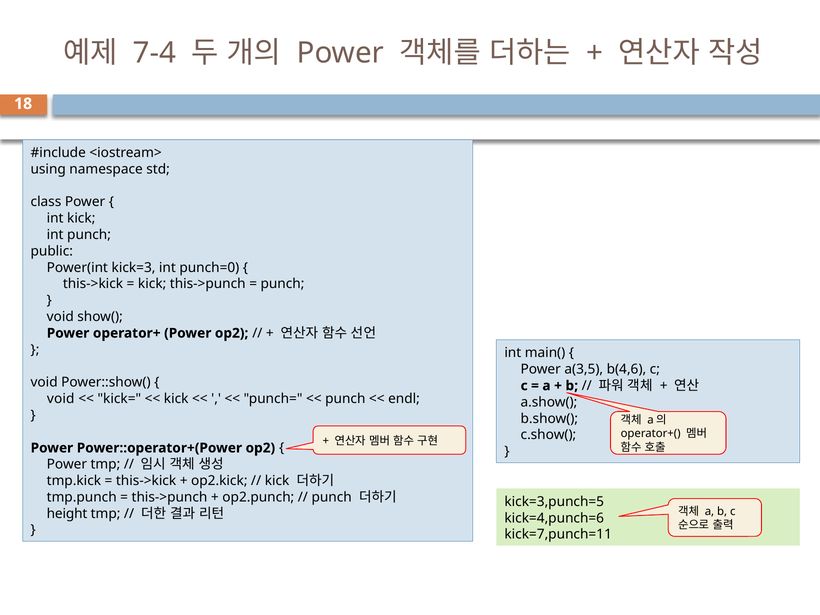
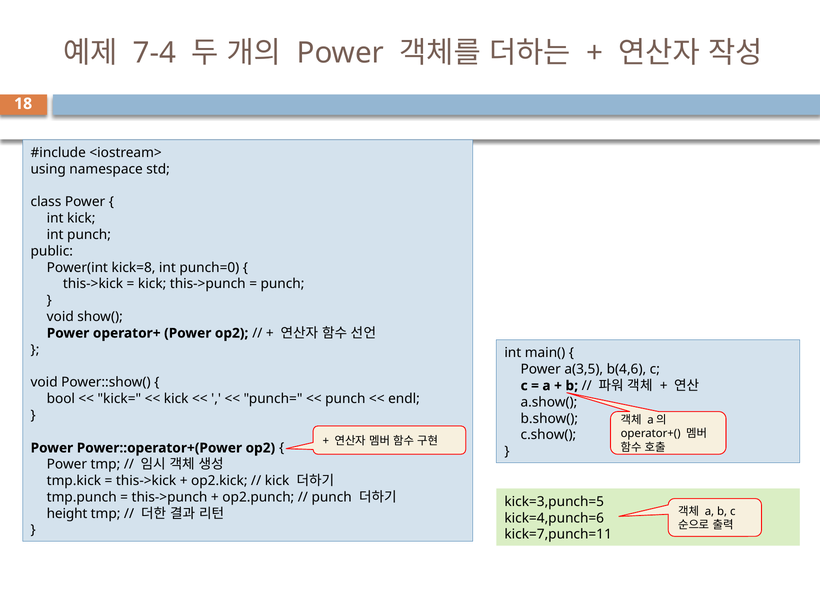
kick=3: kick=3 -> kick=8
void at (61, 399): void -> bool
